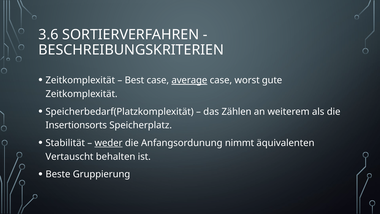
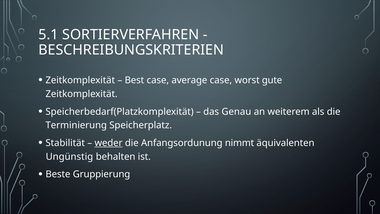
3.6: 3.6 -> 5.1
average underline: present -> none
Zählen: Zählen -> Genau
Insertionsorts: Insertionsorts -> Terminierung
Vertauscht: Vertauscht -> Ungünstig
